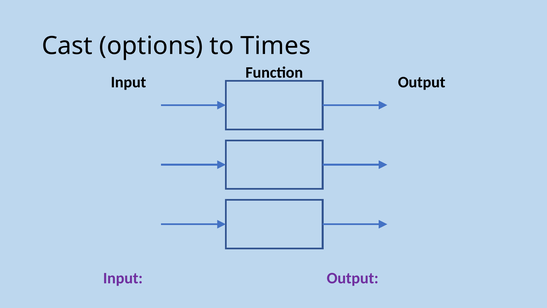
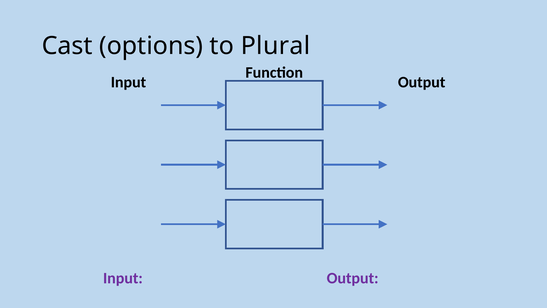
Times: Times -> Plural
